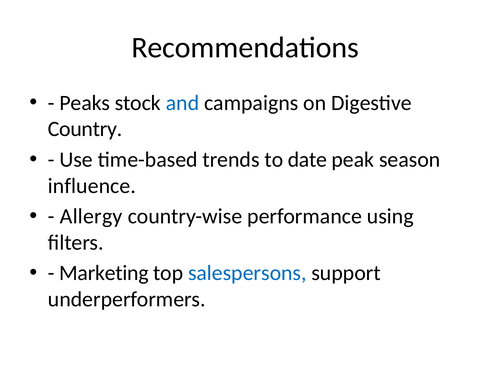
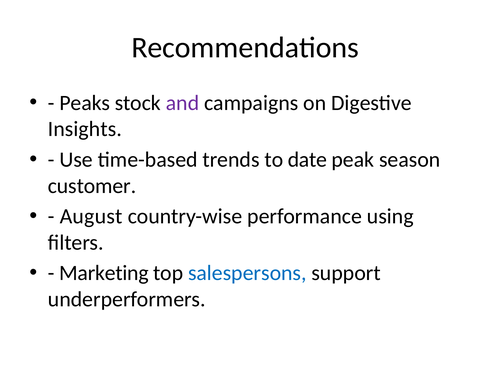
and colour: blue -> purple
Country: Country -> Insights
influence: influence -> customer
Allergy: Allergy -> August
